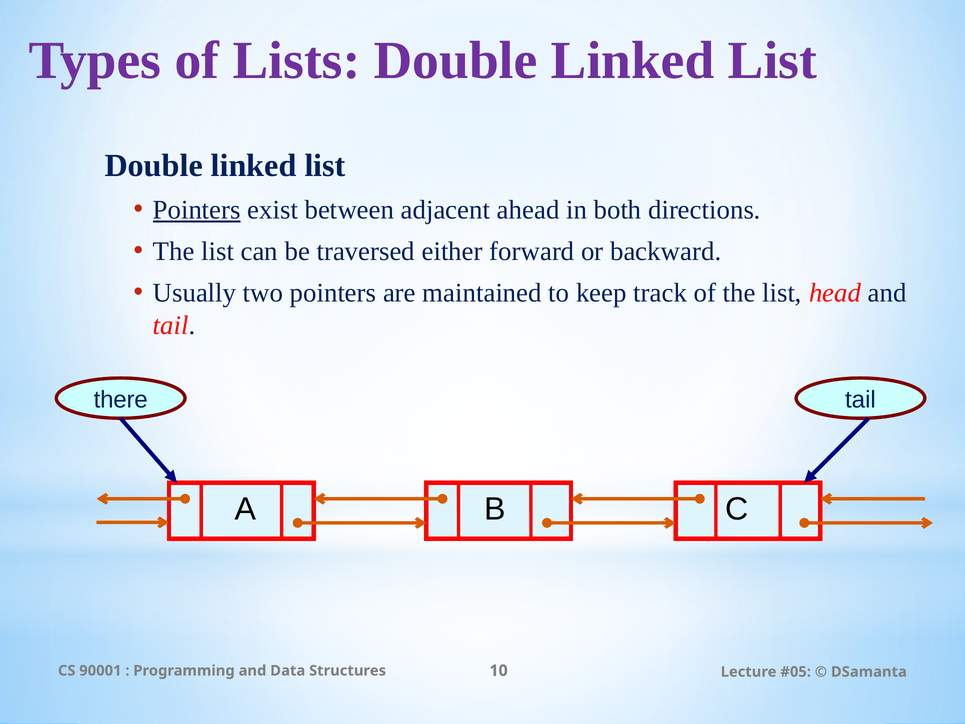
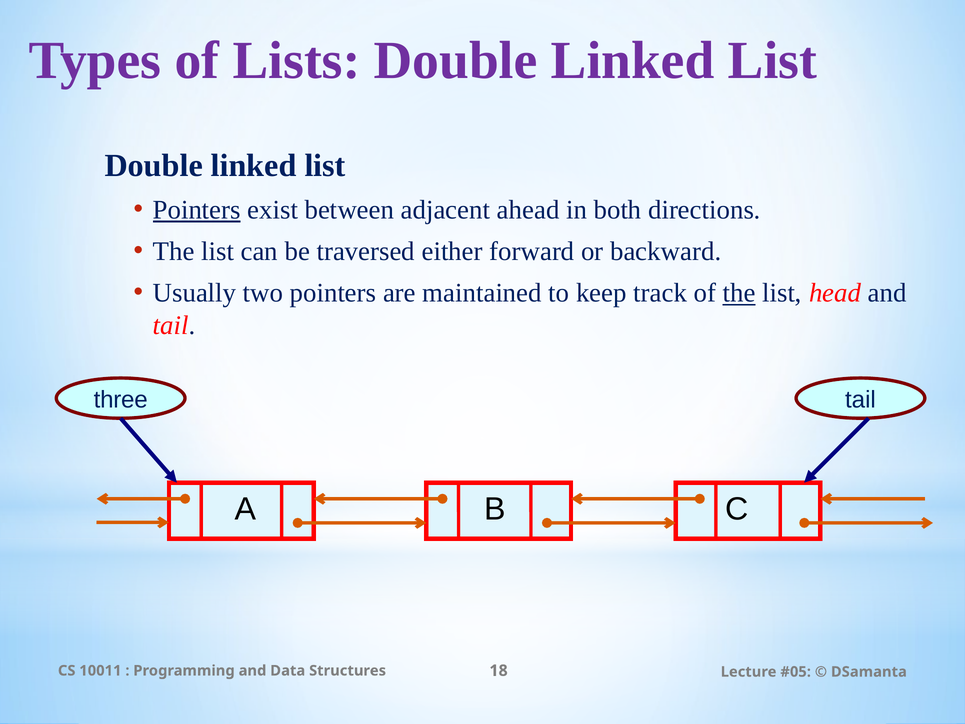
the at (739, 293) underline: none -> present
there: there -> three
90001: 90001 -> 10011
10: 10 -> 18
